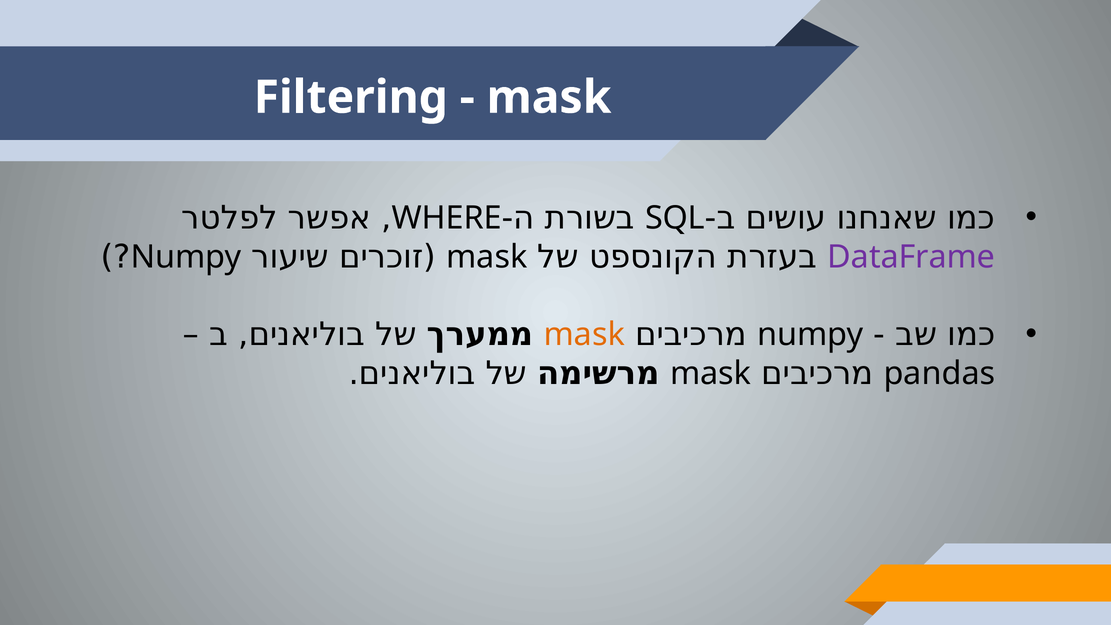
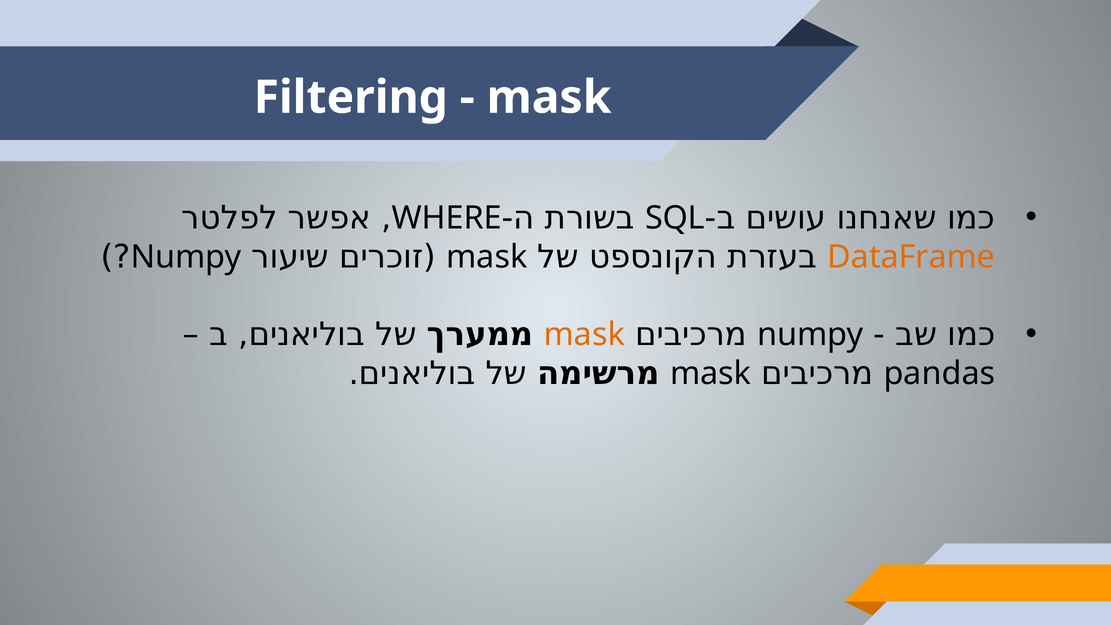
DataFrame colour: purple -> orange
